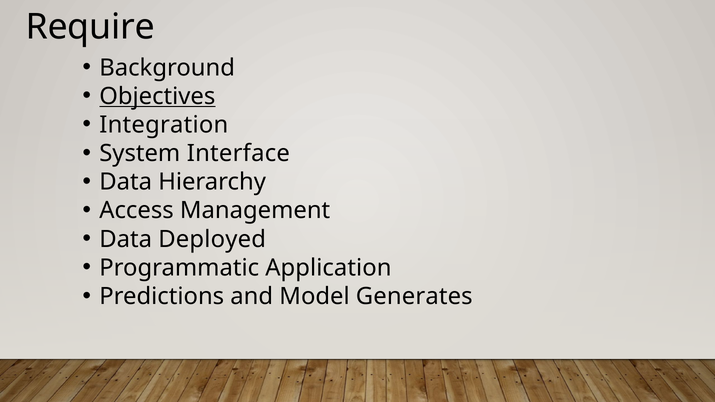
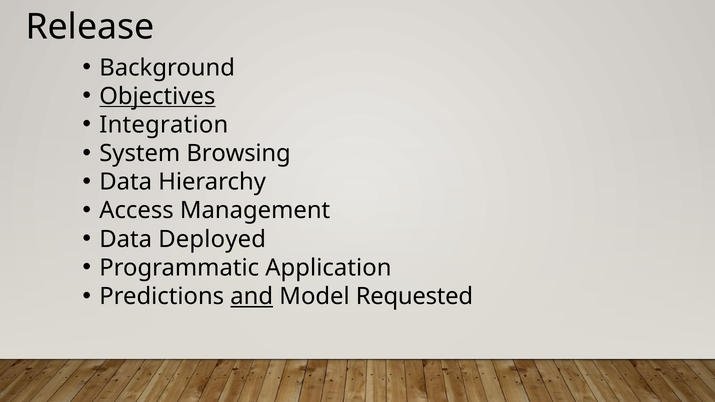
Require: Require -> Release
Interface: Interface -> Browsing
and underline: none -> present
Generates: Generates -> Requested
